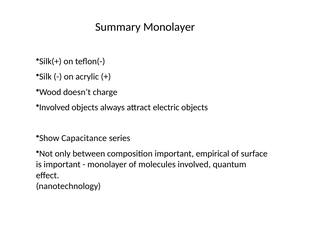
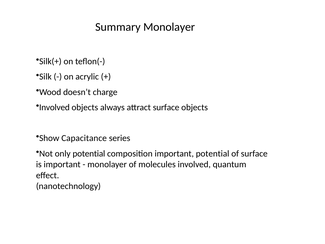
attract electric: electric -> surface
only between: between -> potential
important empirical: empirical -> potential
